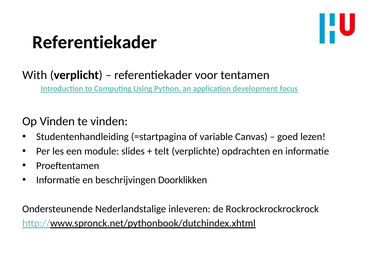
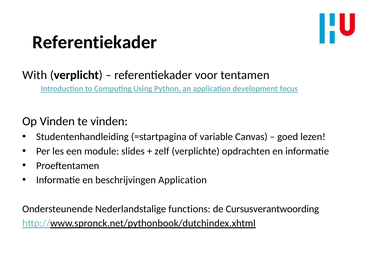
telt: telt -> zelf
beschrijvingen Doorklikken: Doorklikken -> Application
inleveren: inleveren -> functions
Rockrockrockrockrock: Rockrockrockrockrock -> Cursusverantwoording
